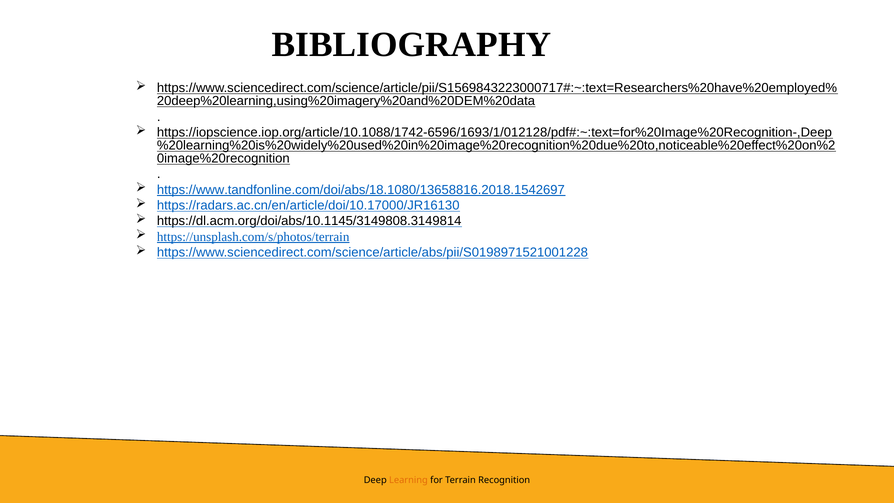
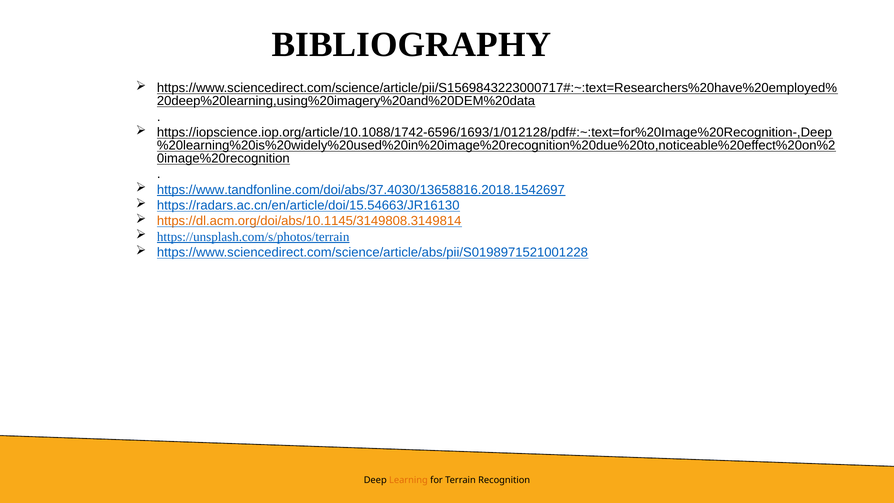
https://www.tandfonline.com/doi/abs/18.1080/13658816.2018.1542697: https://www.tandfonline.com/doi/abs/18.1080/13658816.2018.1542697 -> https://www.tandfonline.com/doi/abs/37.4030/13658816.2018.1542697
https://radars.ac.cn/en/article/doi/10.17000/JR16130: https://radars.ac.cn/en/article/doi/10.17000/JR16130 -> https://radars.ac.cn/en/article/doi/15.54663/JR16130
https://dl.acm.org/doi/abs/10.1145/3149808.3149814 colour: black -> orange
